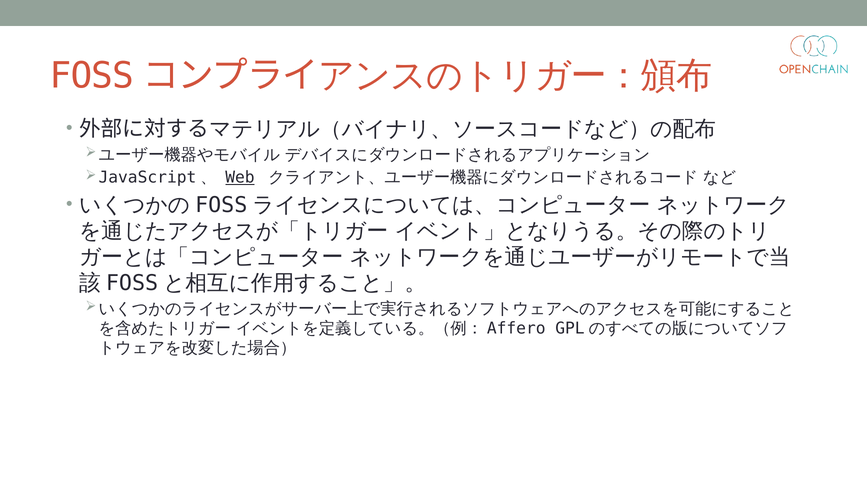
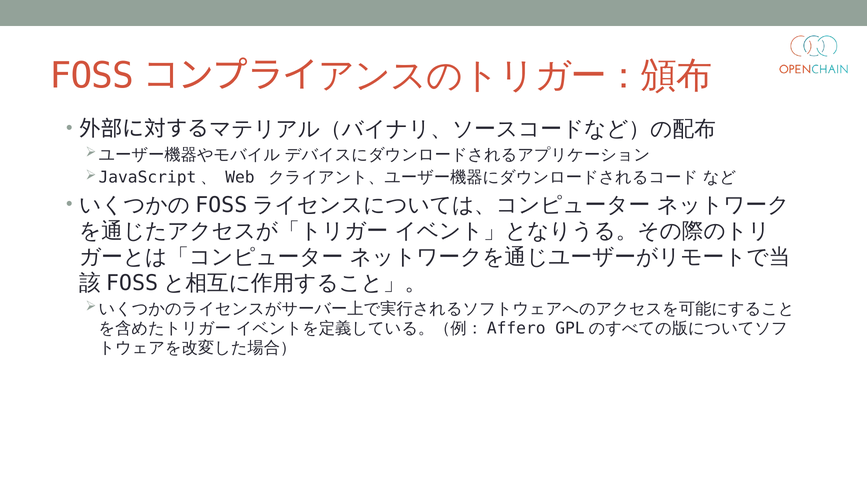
Web underline: present -> none
